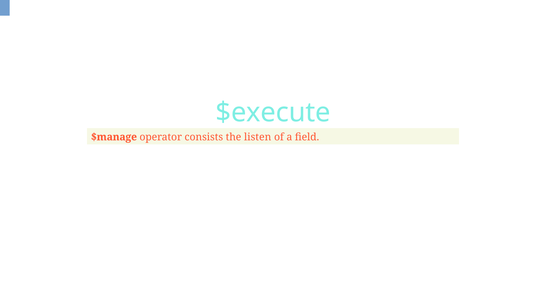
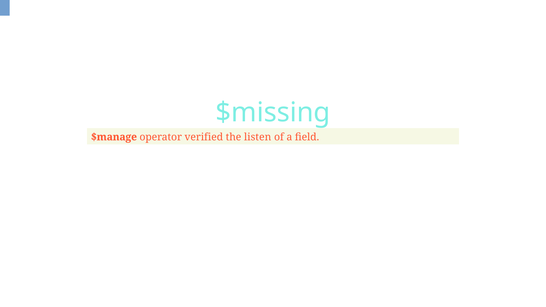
$execute: $execute -> $missing
consists: consists -> verified
